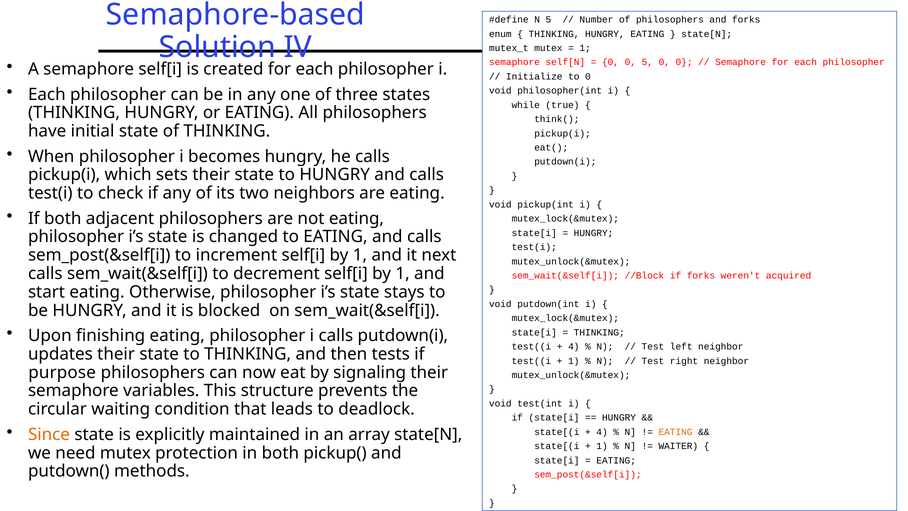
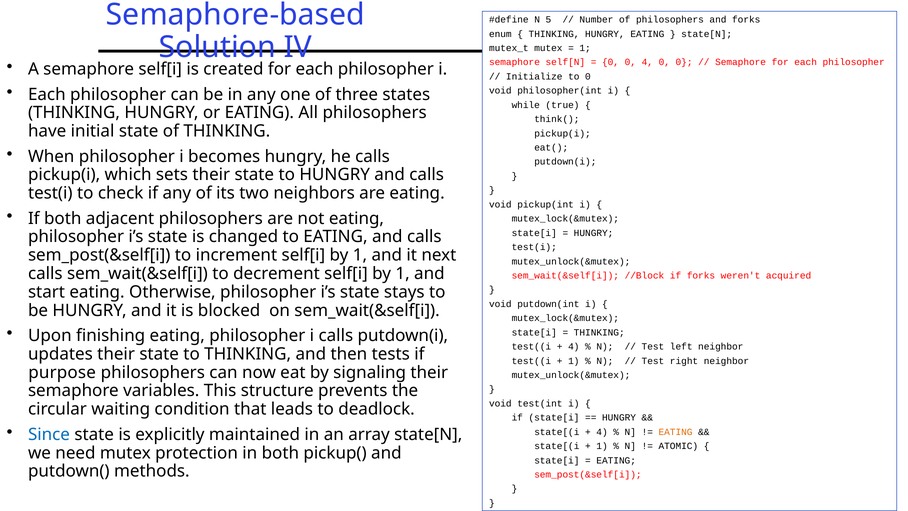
0 5: 5 -> 4
Since colour: orange -> blue
WAITER: WAITER -> ATOMIC
